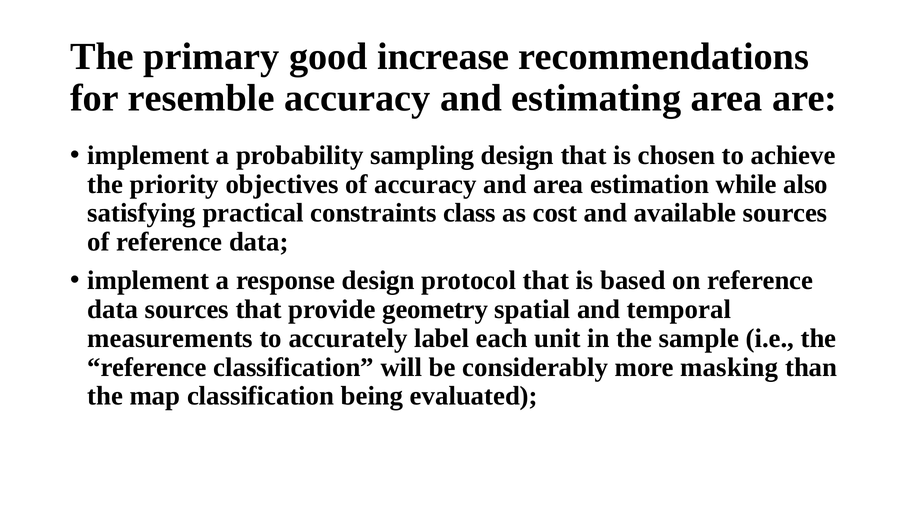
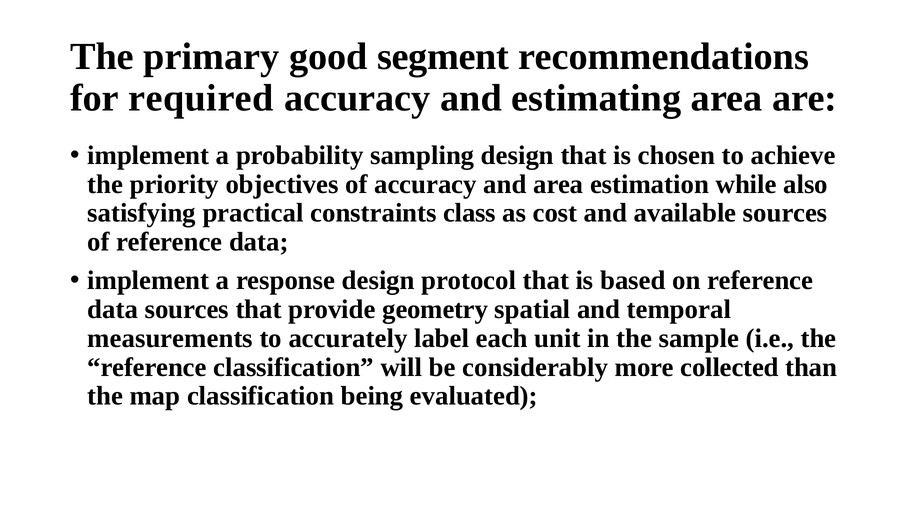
increase: increase -> segment
resemble: resemble -> required
masking: masking -> collected
